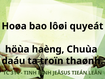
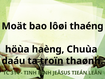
Hoøa: Hoøa -> Moät
quyeát: quyeát -> thaéng
troïn underline: none -> present
